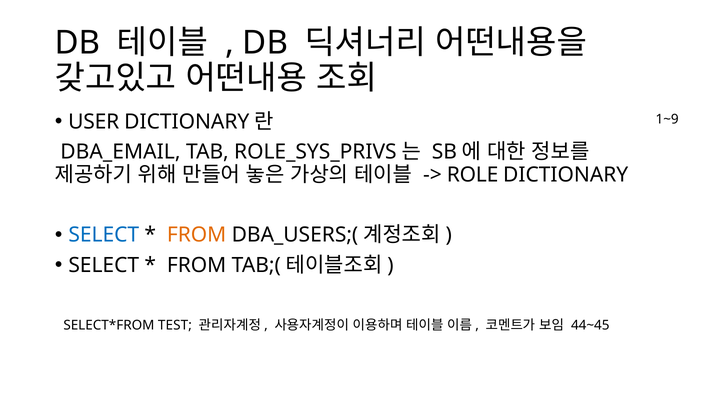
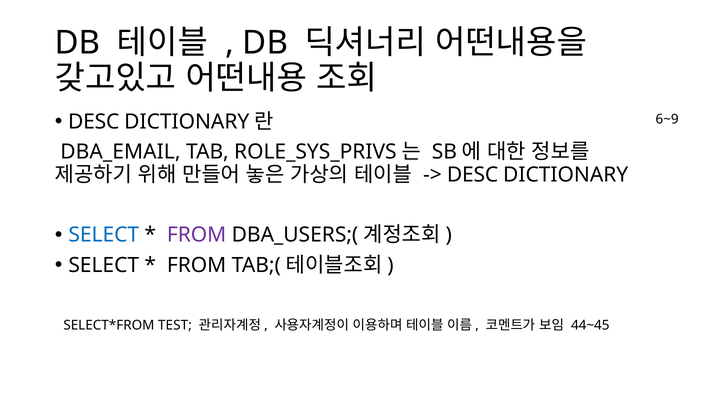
USER at (94, 122): USER -> DESC
1~9: 1~9 -> 6~9
ROLE at (473, 175): ROLE -> DESC
FROM at (197, 235) colour: orange -> purple
